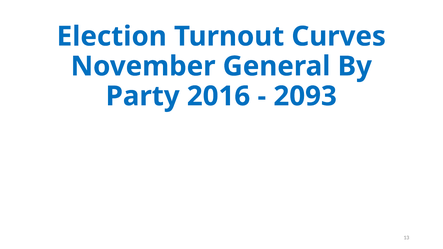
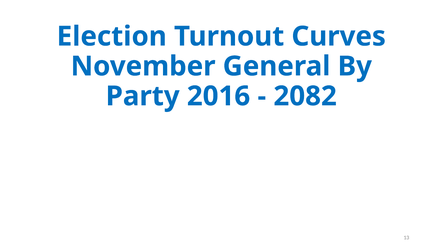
2093: 2093 -> 2082
